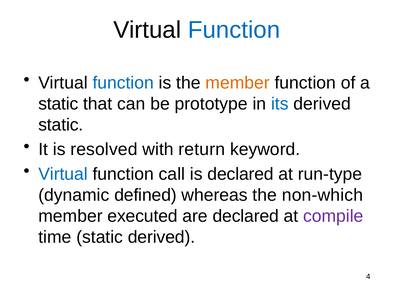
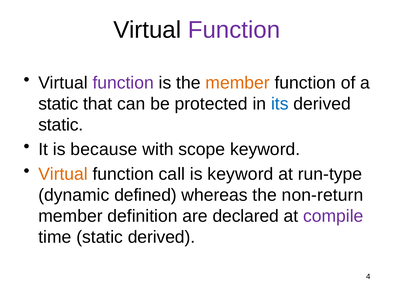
Function at (234, 30) colour: blue -> purple
function at (123, 83) colour: blue -> purple
prototype: prototype -> protected
resolved: resolved -> because
return: return -> scope
Virtual at (63, 174) colour: blue -> orange
is declared: declared -> keyword
non-which: non-which -> non-return
executed: executed -> definition
